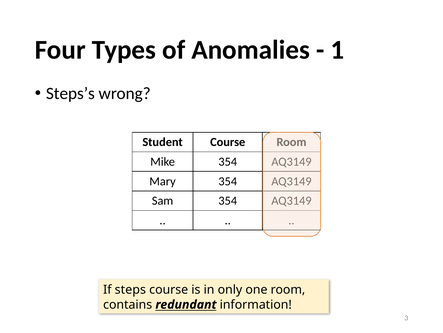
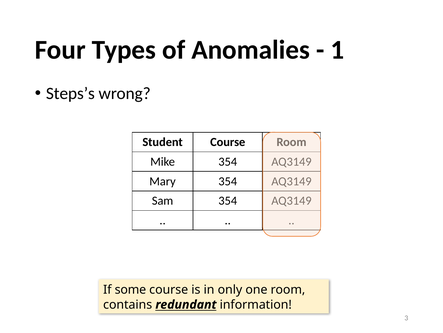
steps: steps -> some
